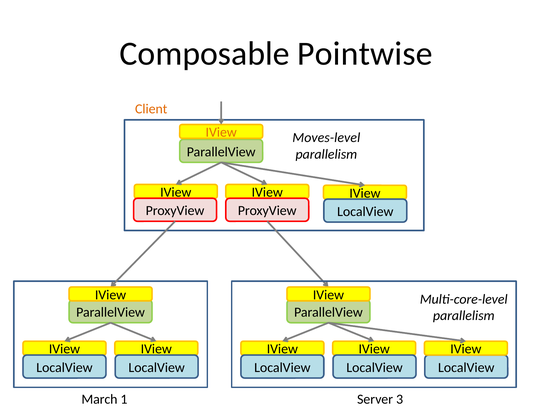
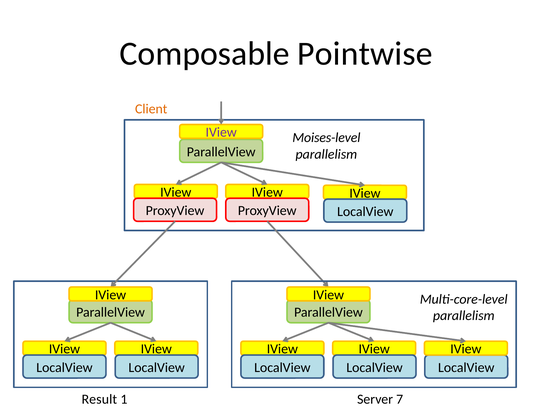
IView at (221, 132) colour: orange -> purple
Moves-level: Moves-level -> Moises-level
March: March -> Result
3: 3 -> 7
